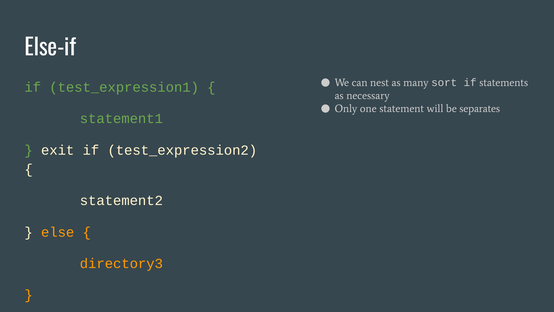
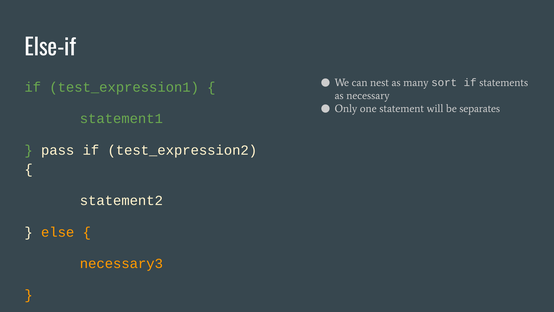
exit: exit -> pass
directory3: directory3 -> necessary3
